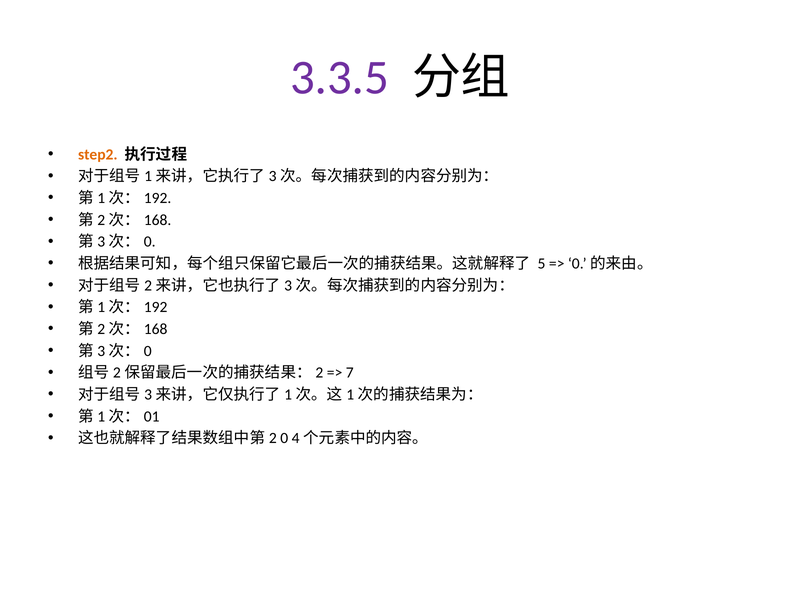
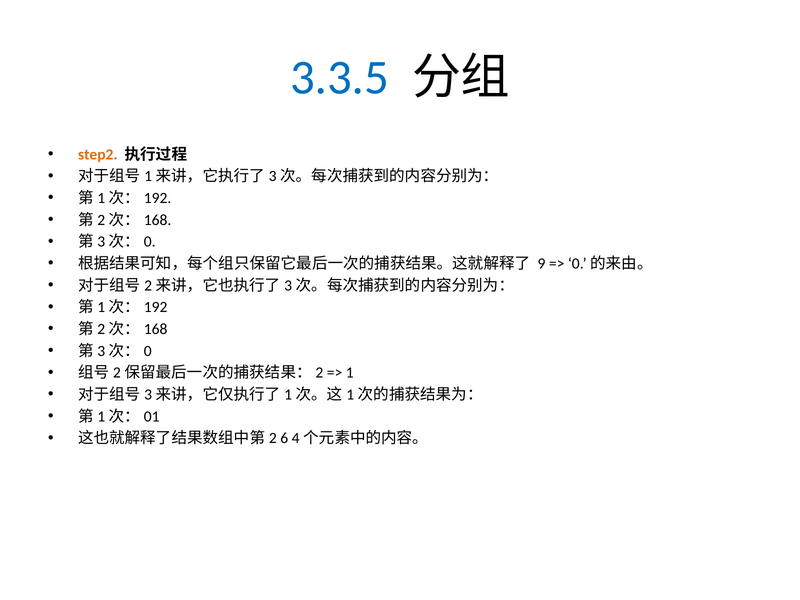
3.3.5 colour: purple -> blue
5: 5 -> 9
7: 7 -> 1
0: 0 -> 6
